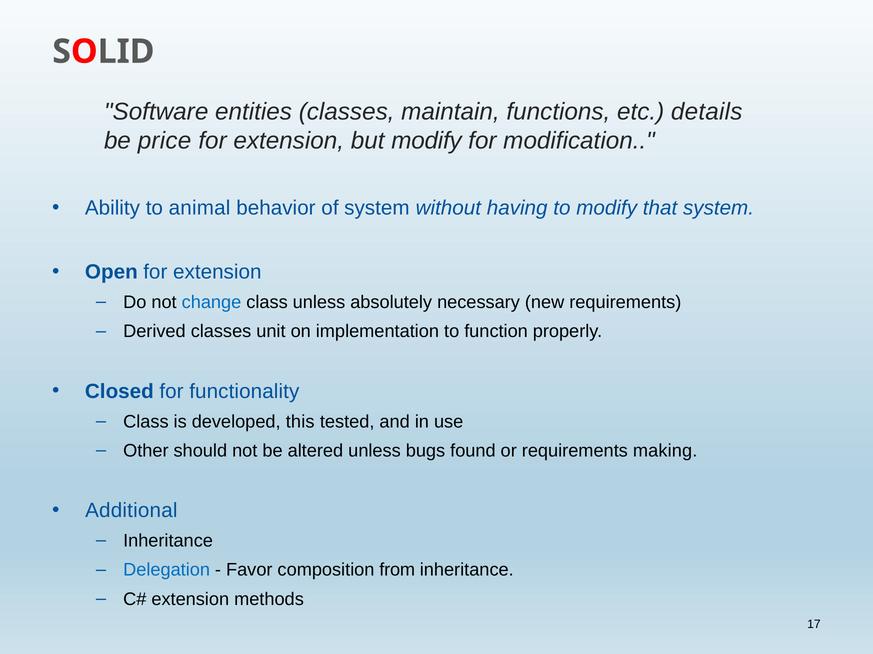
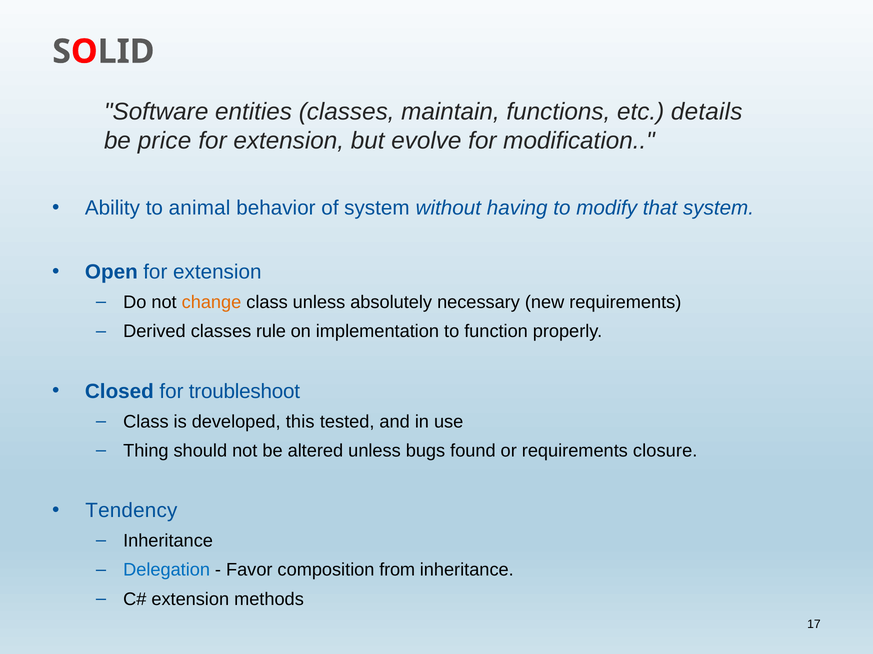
but modify: modify -> evolve
change colour: blue -> orange
unit: unit -> rule
functionality: functionality -> troubleshoot
Other: Other -> Thing
making: making -> closure
Additional: Additional -> Tendency
